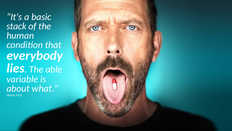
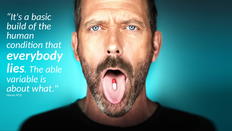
stack: stack -> build
